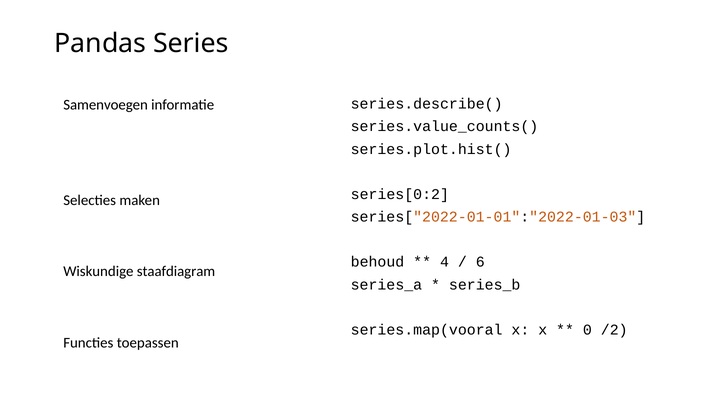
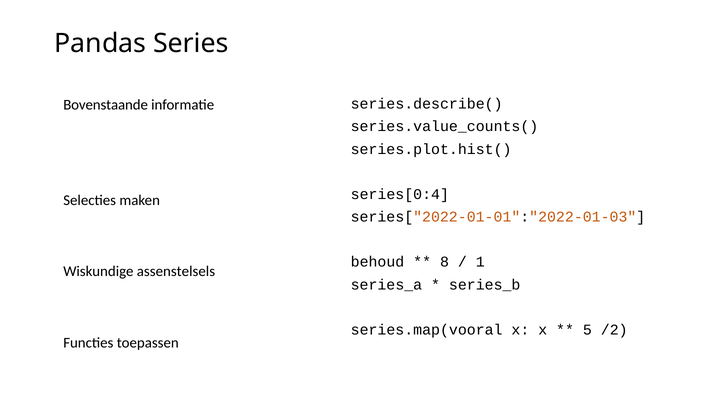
Samenvoegen: Samenvoegen -> Bovenstaande
series[0:2: series[0:2 -> series[0:4
4: 4 -> 8
6: 6 -> 1
staafdiagram: staafdiagram -> assenstelsels
0: 0 -> 5
